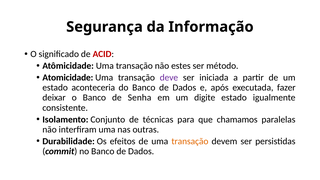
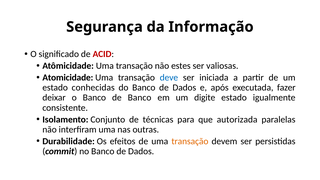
método: método -> valiosas
deve colour: purple -> blue
aconteceria: aconteceria -> conhecidas
de Senha: Senha -> Banco
chamamos: chamamos -> autorizada
